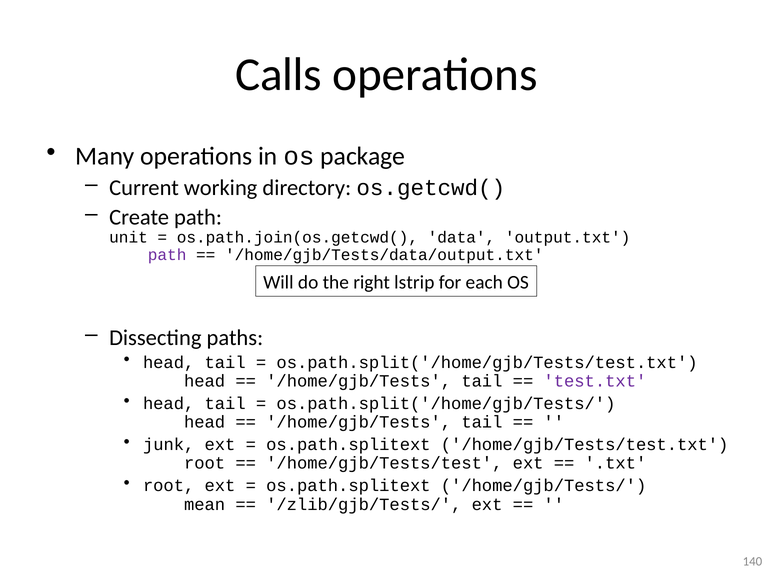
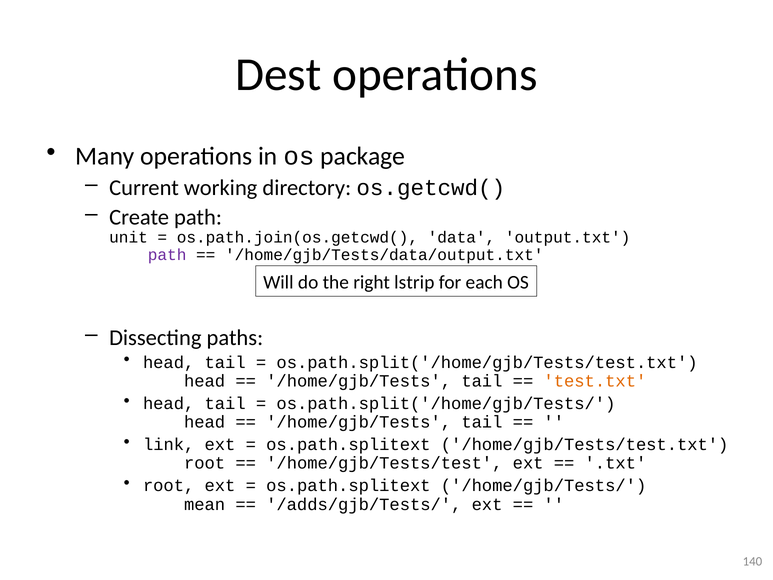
Calls: Calls -> Dest
test.txt colour: purple -> orange
junk: junk -> link
/zlib/gjb/Tests/: /zlib/gjb/Tests/ -> /adds/gjb/Tests/
